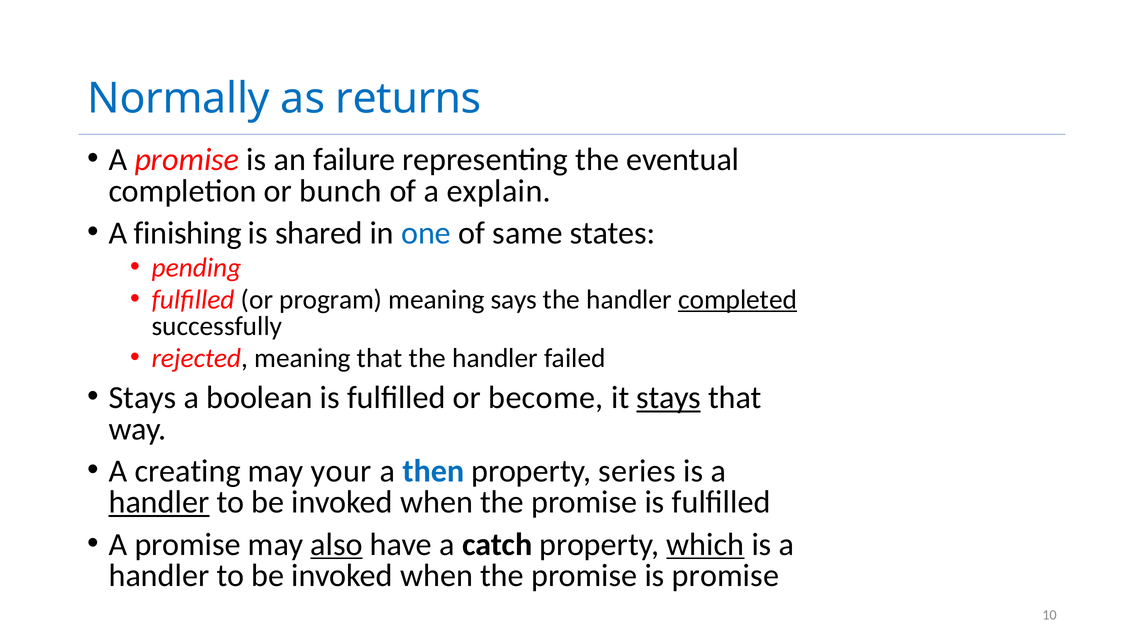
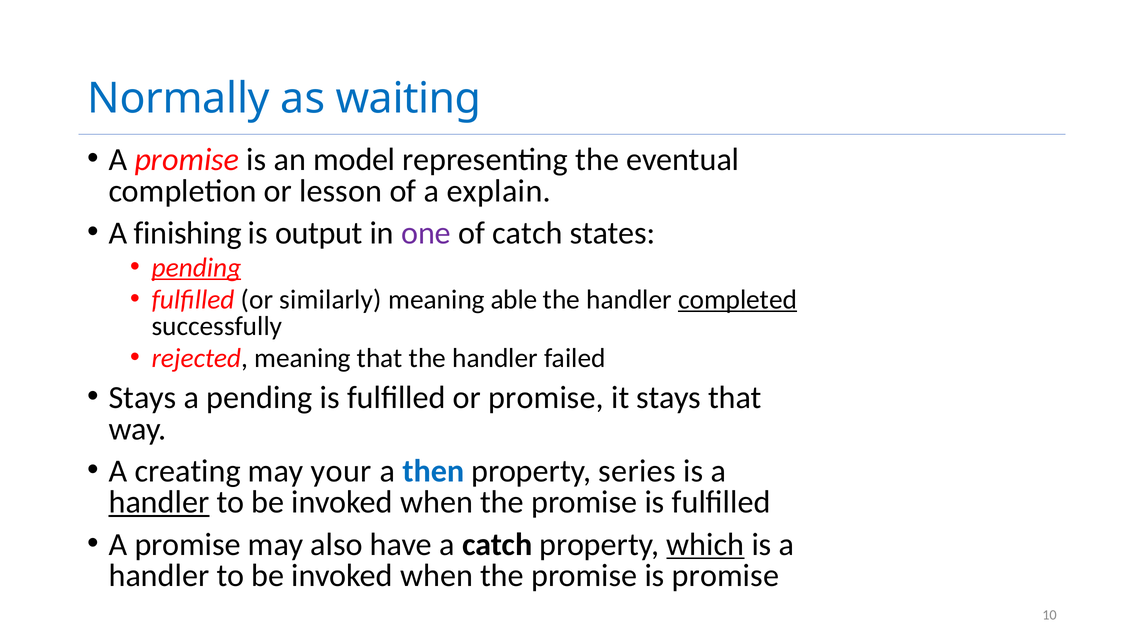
returns: returns -> waiting
failure: failure -> model
bunch: bunch -> lesson
shared: shared -> output
one colour: blue -> purple
of same: same -> catch
pending at (196, 267) underline: none -> present
program: program -> similarly
says: says -> able
a boolean: boolean -> pending
or become: become -> promise
stays at (669, 397) underline: present -> none
also underline: present -> none
